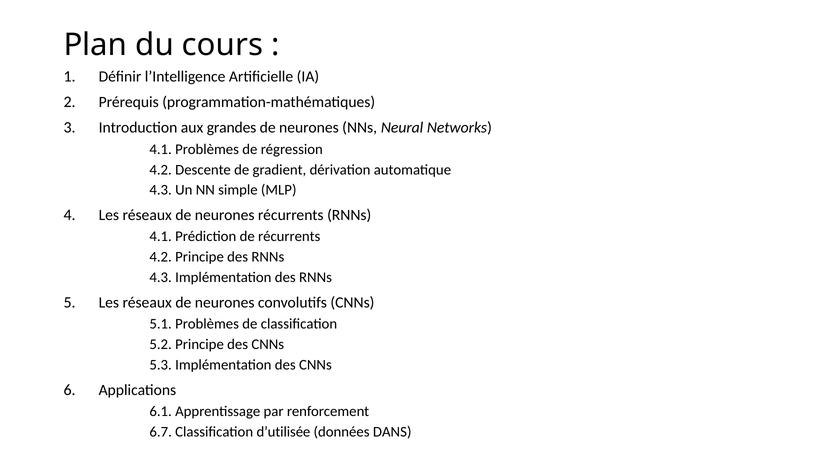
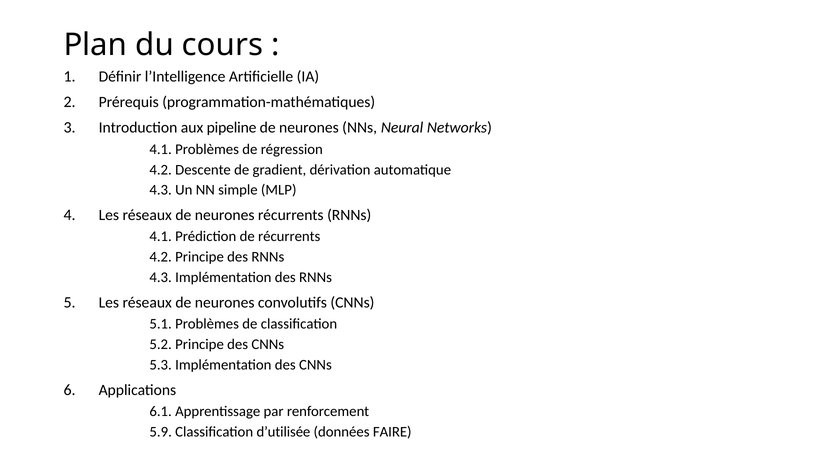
grandes: grandes -> pipeline
6.7: 6.7 -> 5.9
DANS: DANS -> FAIRE
